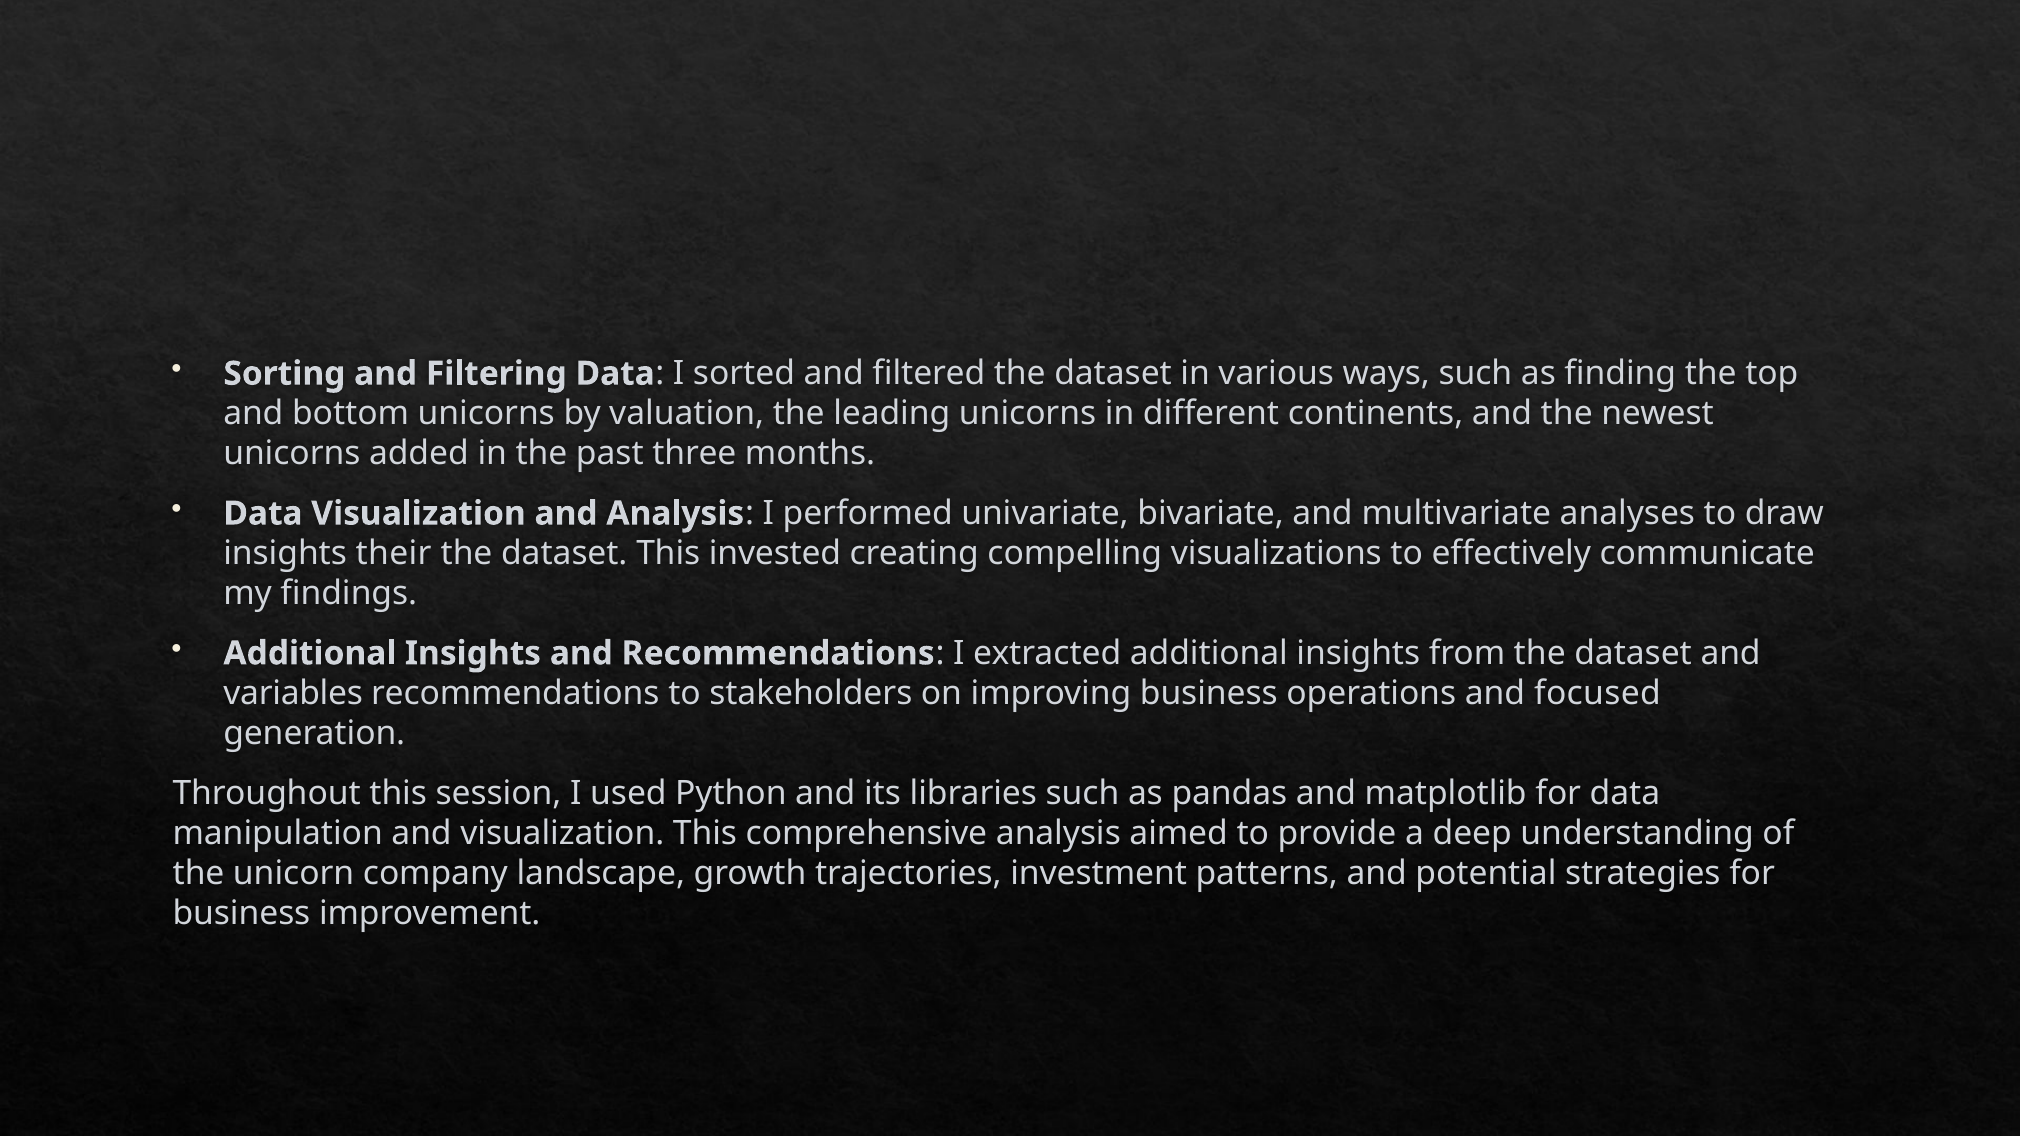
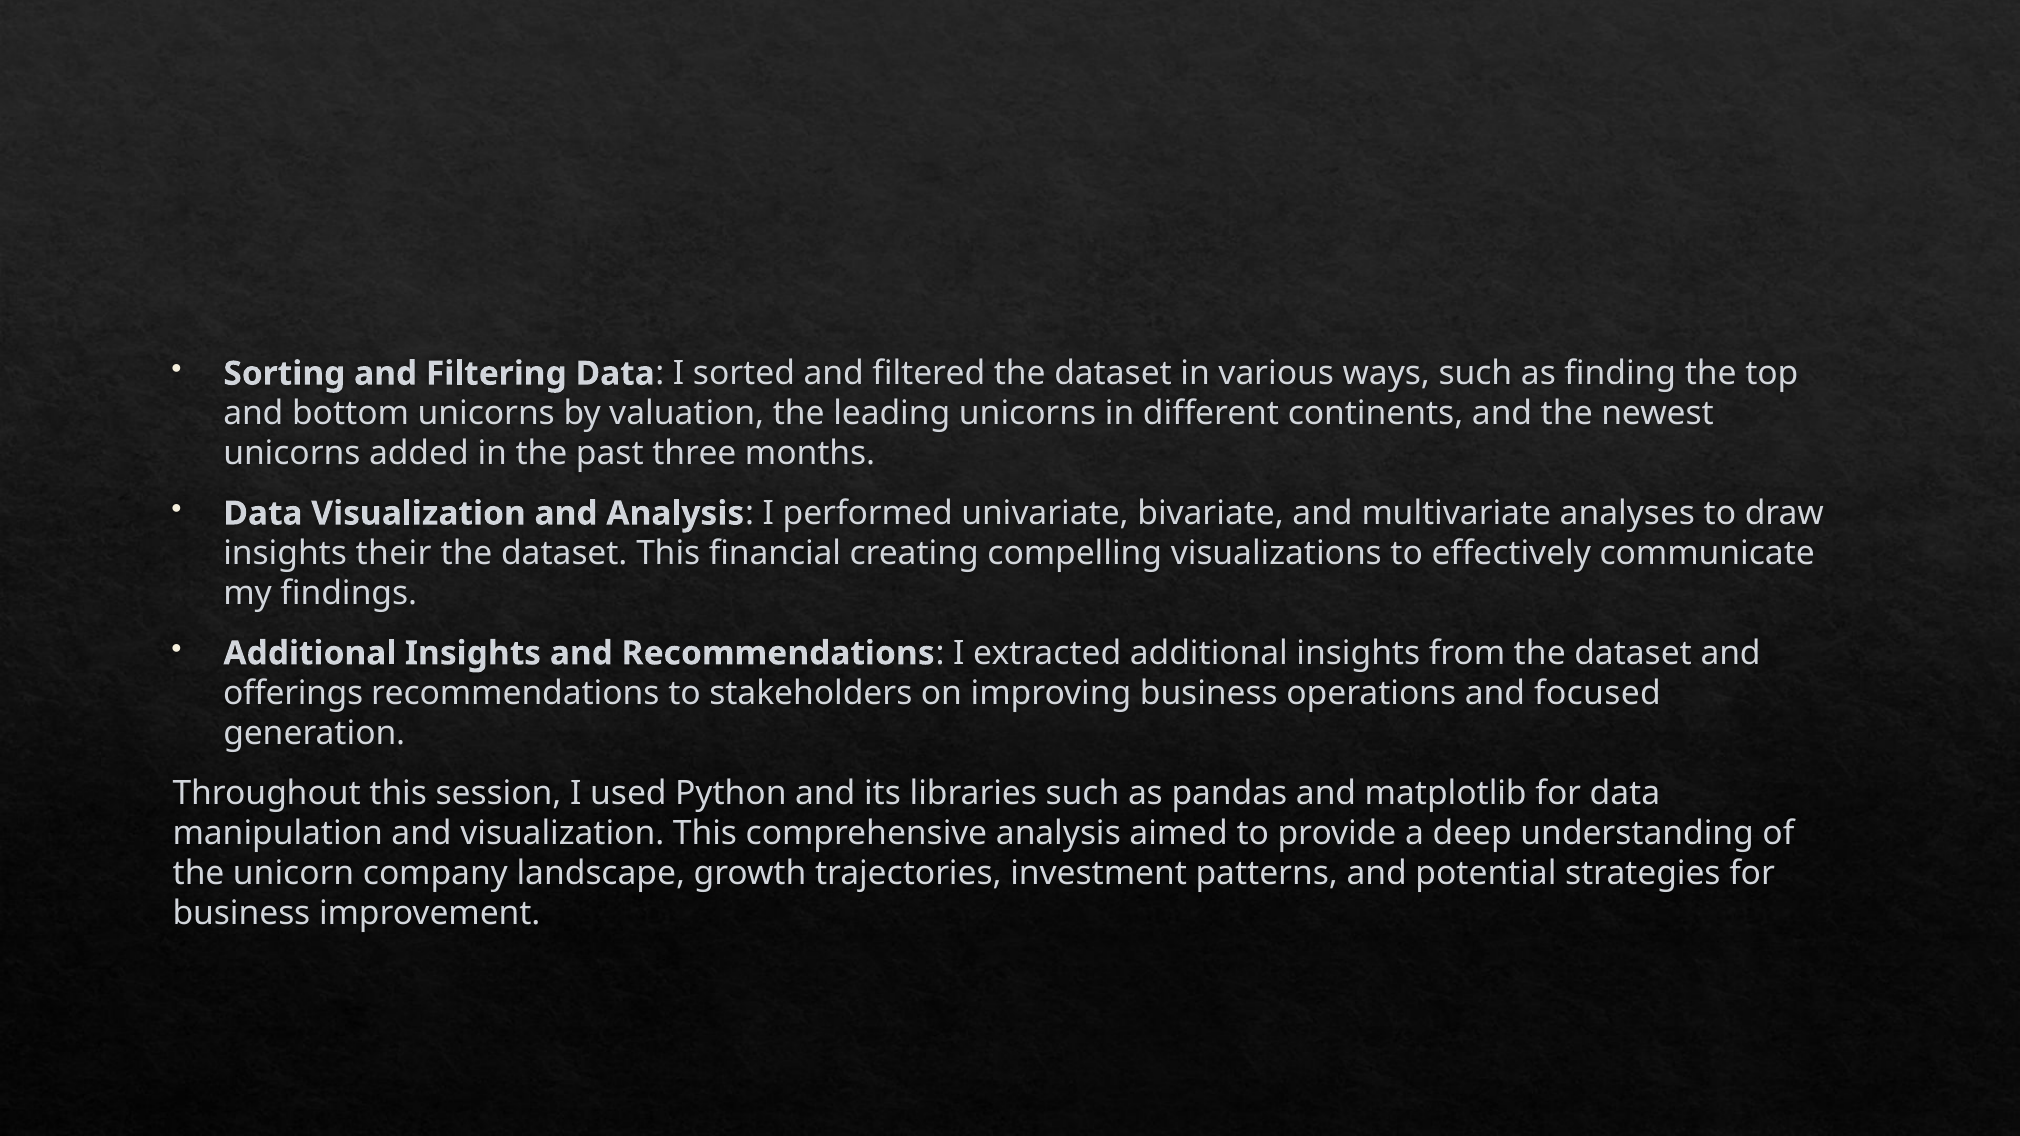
invested: invested -> financial
variables: variables -> offerings
